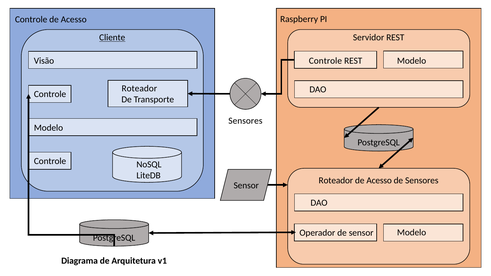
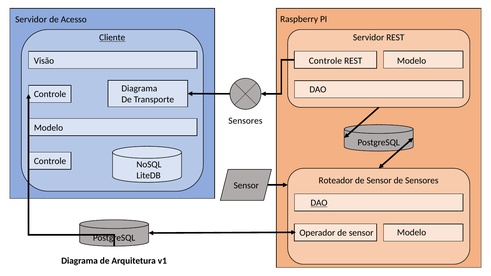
Controle at (31, 19): Controle -> Servidor
Roteador at (139, 88): Roteador -> Diagrama
Acesso at (379, 180): Acesso -> Sensor
DAO at (319, 203) underline: none -> present
